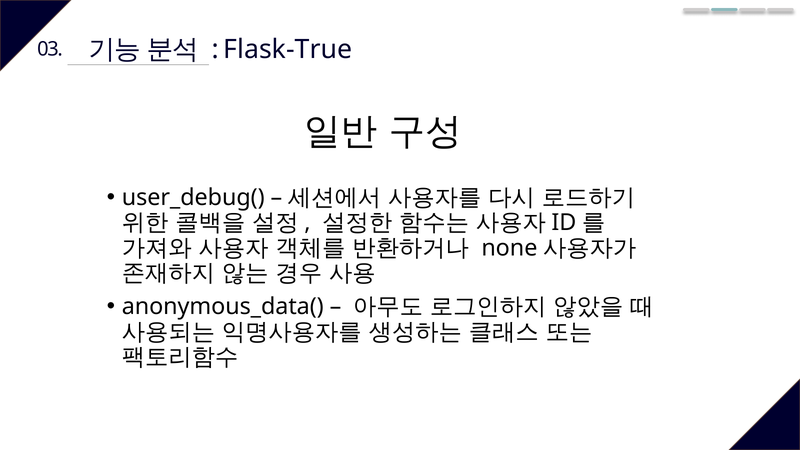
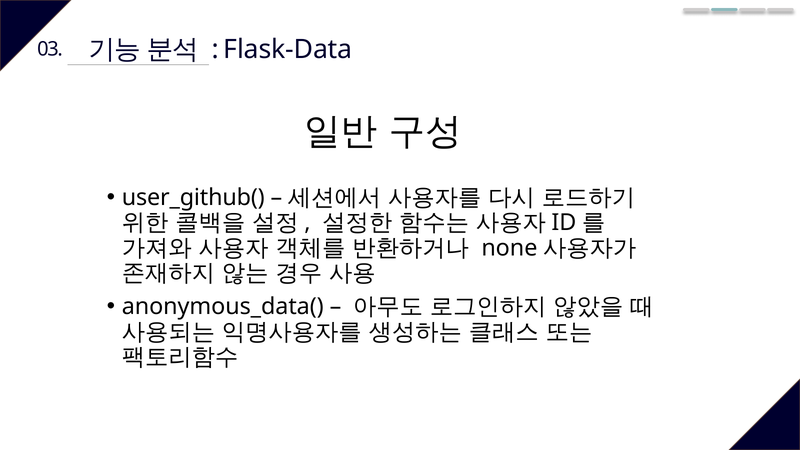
Flask-True: Flask-True -> Flask-Data
user_debug(: user_debug( -> user_github(
